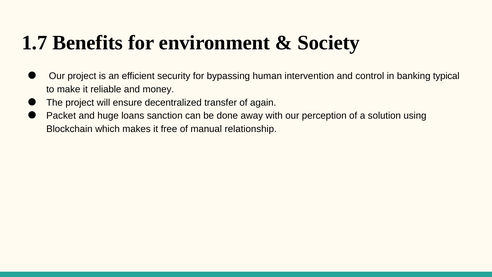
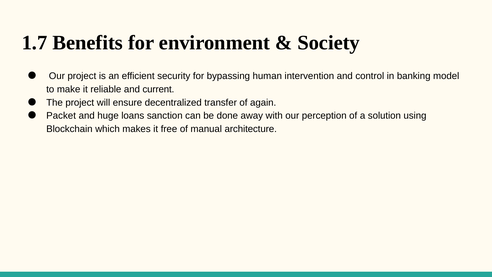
typical: typical -> model
money: money -> current
relationship: relationship -> architecture
